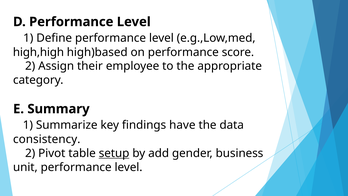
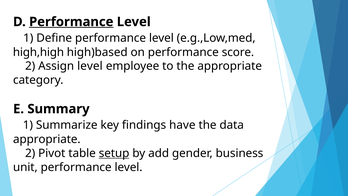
Performance at (71, 22) underline: none -> present
Assign their: their -> level
consistency at (47, 139): consistency -> appropriate
